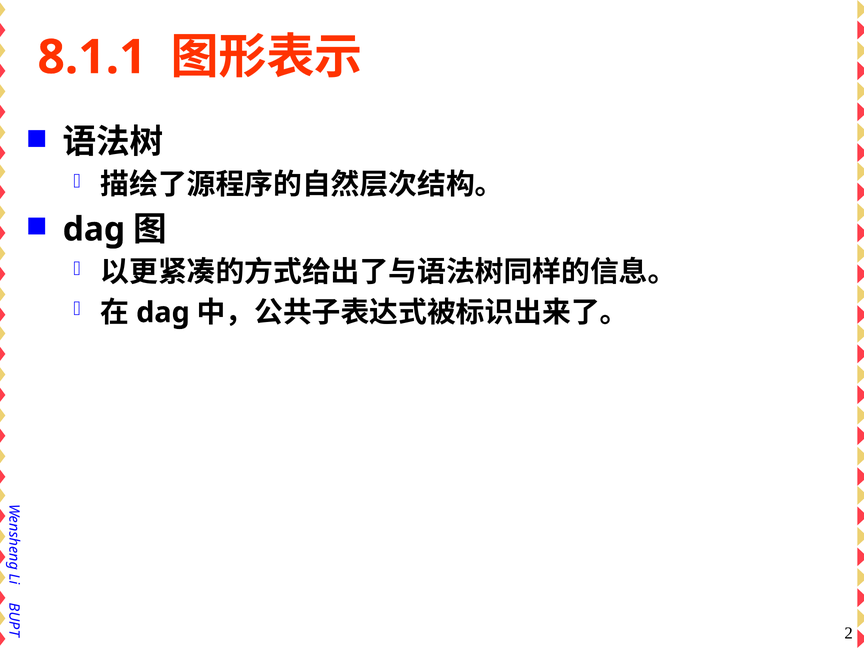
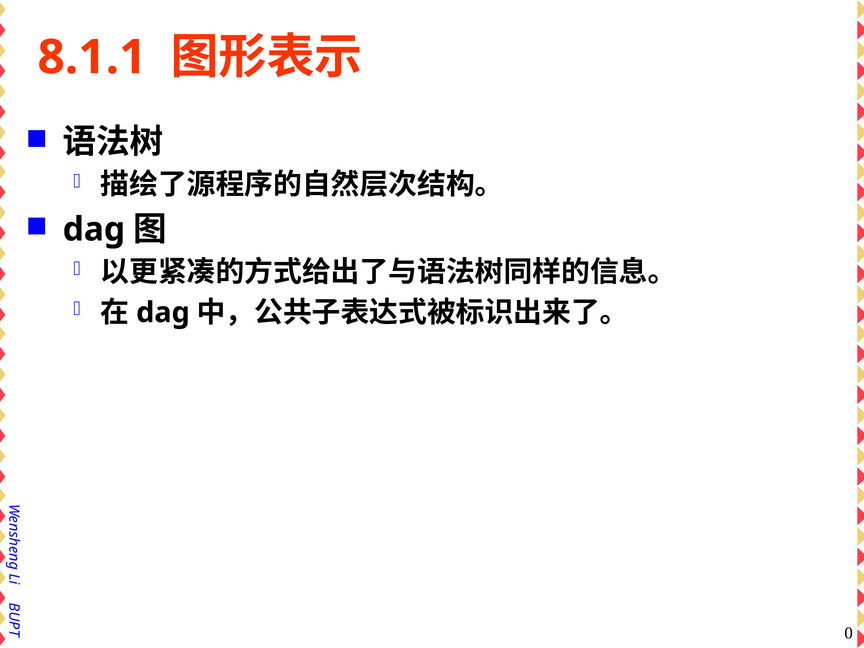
2: 2 -> 0
